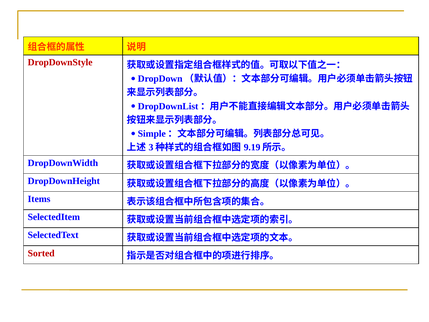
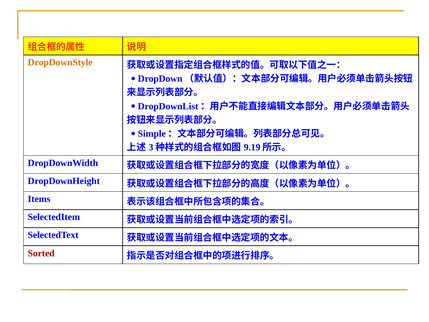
DropDownStyle colour: red -> orange
